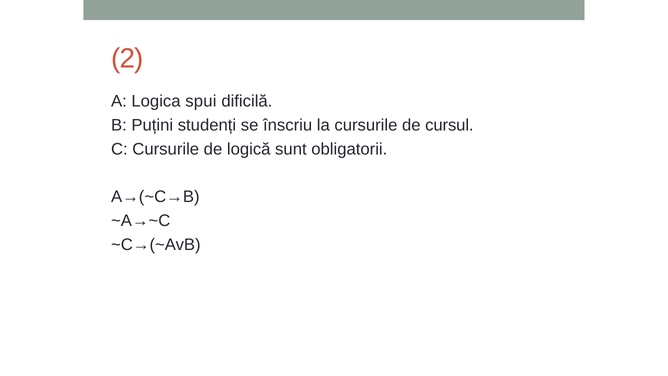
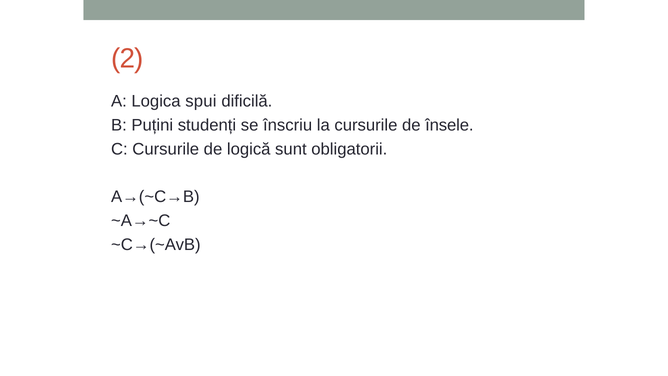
cursul: cursul -> însele
